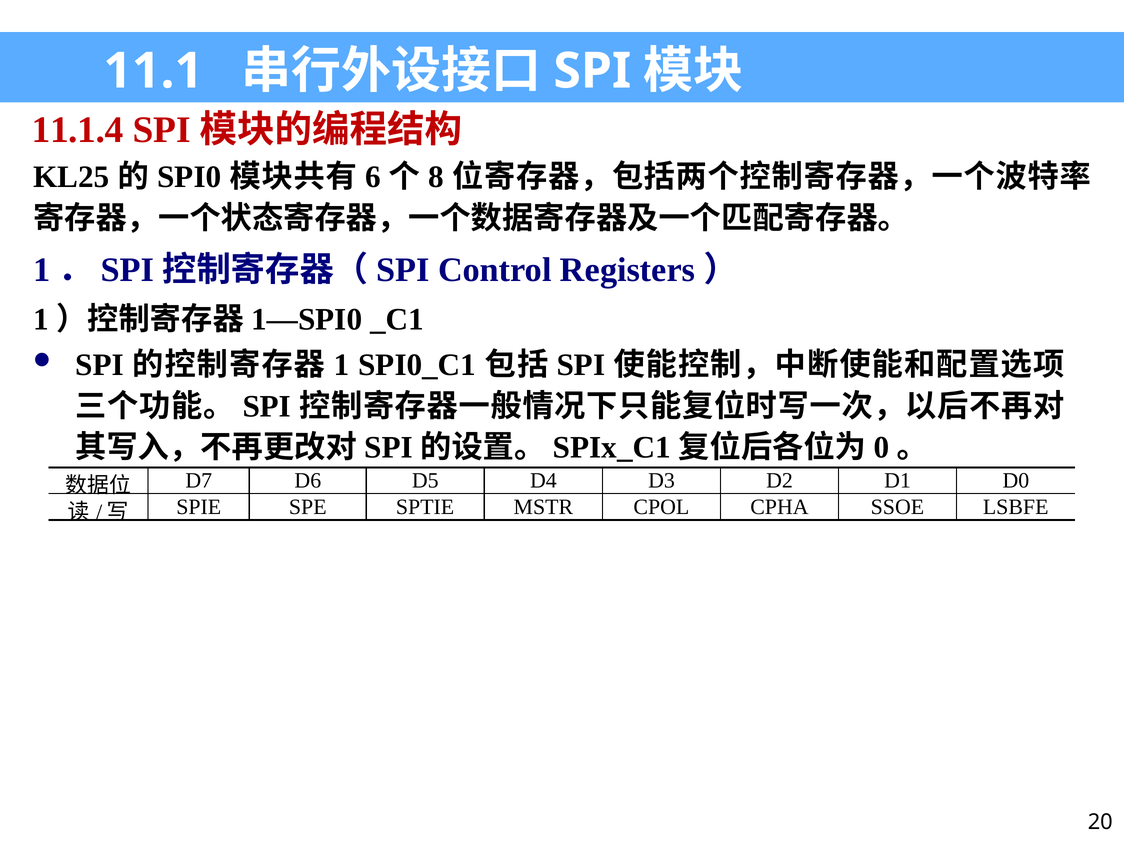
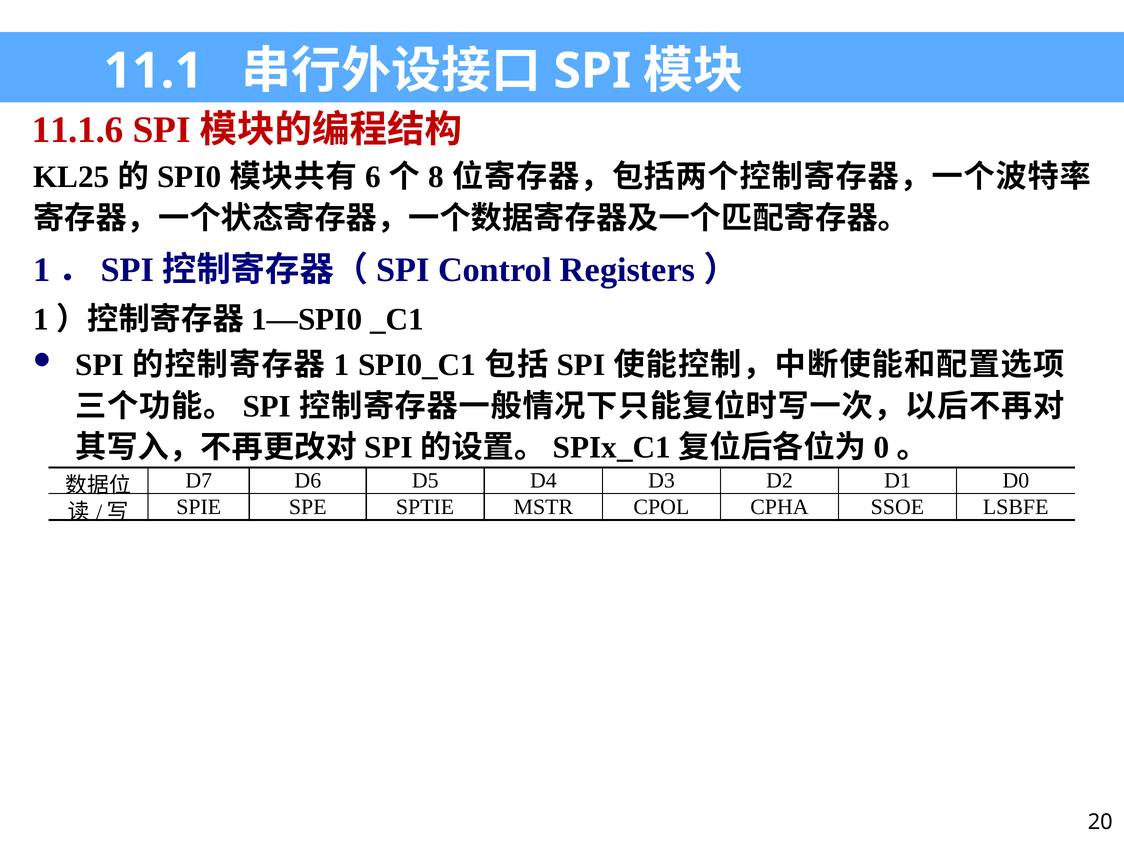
11.1.4: 11.1.4 -> 11.1.6
